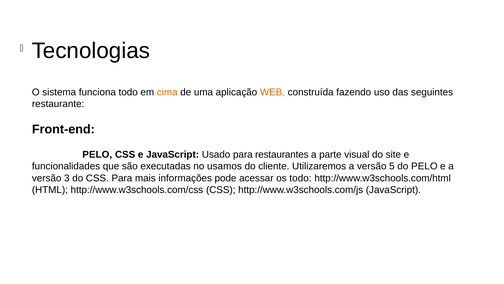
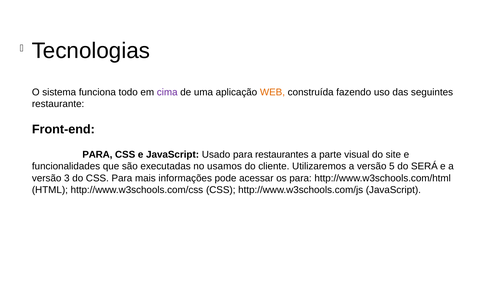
cima colour: orange -> purple
PELO at (97, 154): PELO -> PARA
do PELO: PELO -> SERÁ
os todo: todo -> para
